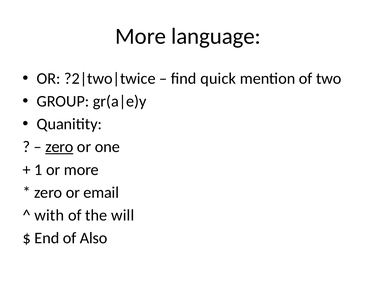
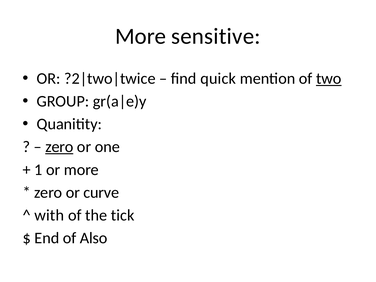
language: language -> sensitive
two underline: none -> present
email: email -> curve
will: will -> tick
